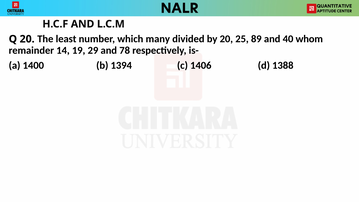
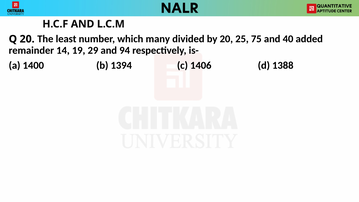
89: 89 -> 75
whom: whom -> added
78: 78 -> 94
